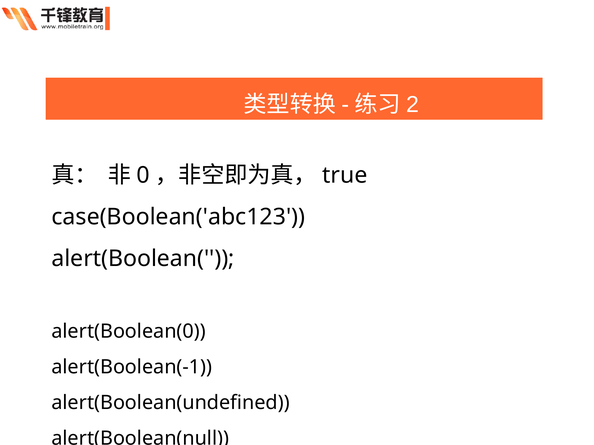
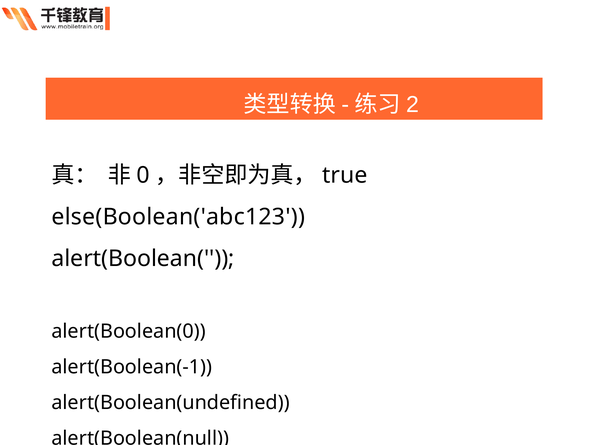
case(Boolean('abc123: case(Boolean('abc123 -> else(Boolean('abc123
